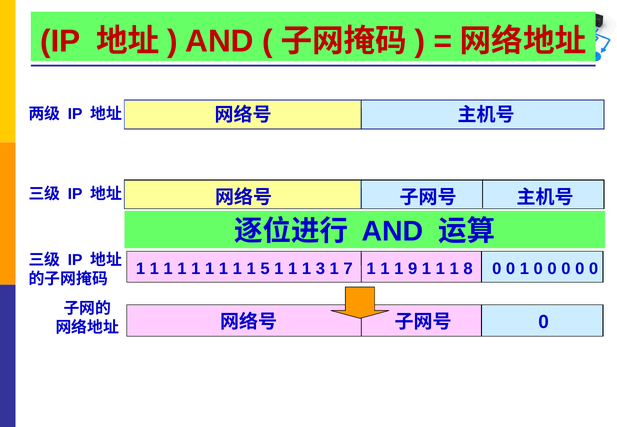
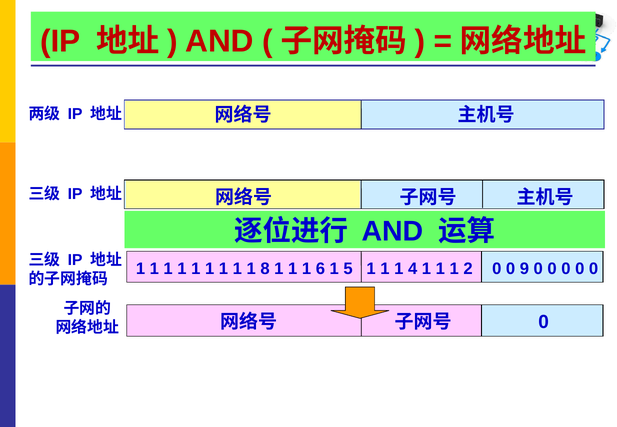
5: 5 -> 8
3: 3 -> 6
7: 7 -> 5
9: 9 -> 4
8: 8 -> 2
0 1: 1 -> 9
